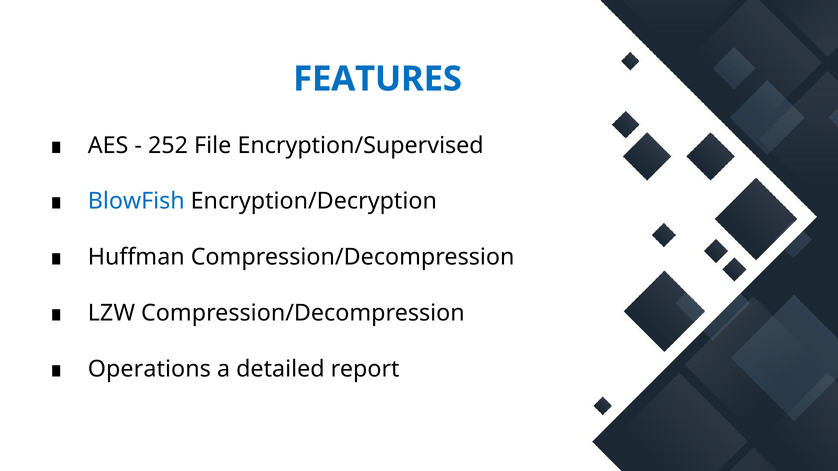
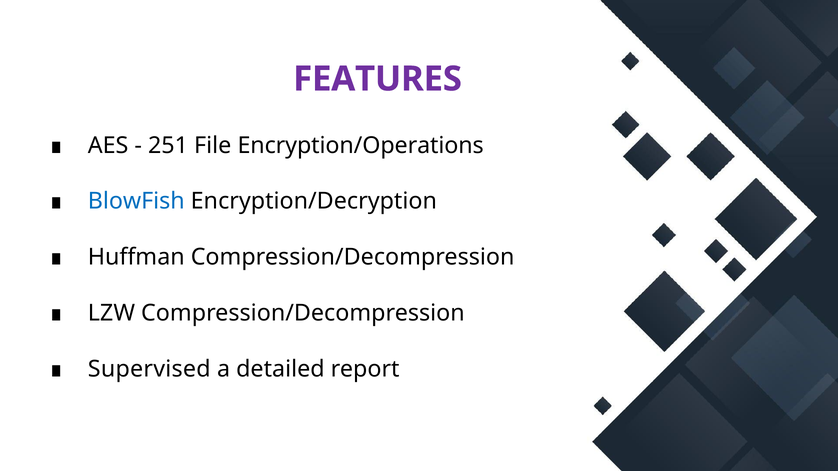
FEATURES colour: blue -> purple
252: 252 -> 251
Encryption/Supervised: Encryption/Supervised -> Encryption/Operations
Operations: Operations -> Supervised
